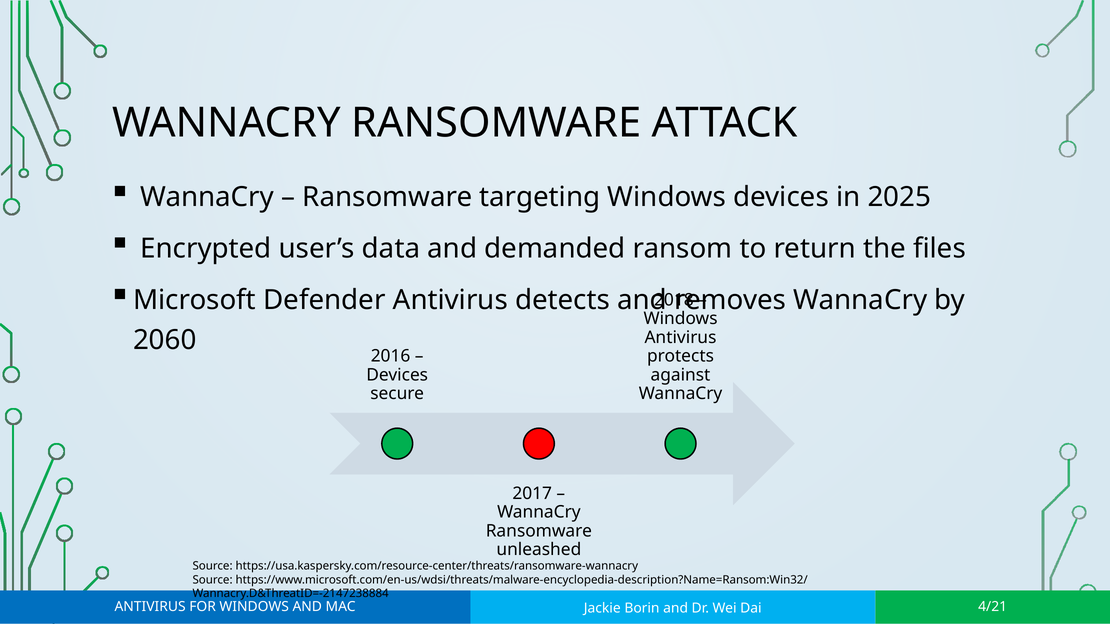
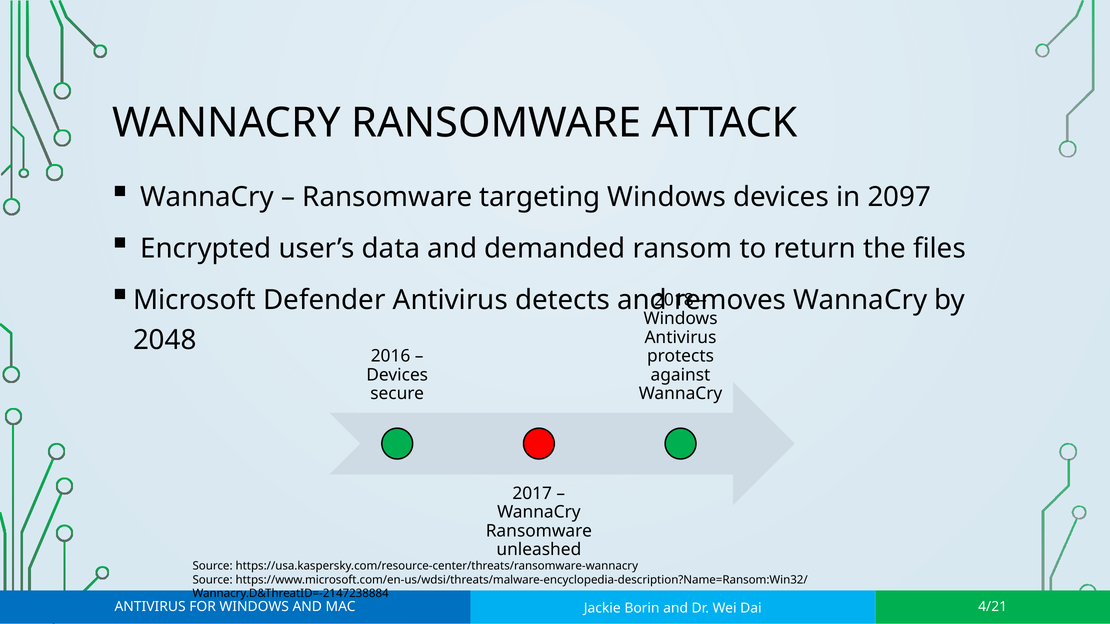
2025: 2025 -> 2097
2060: 2060 -> 2048
